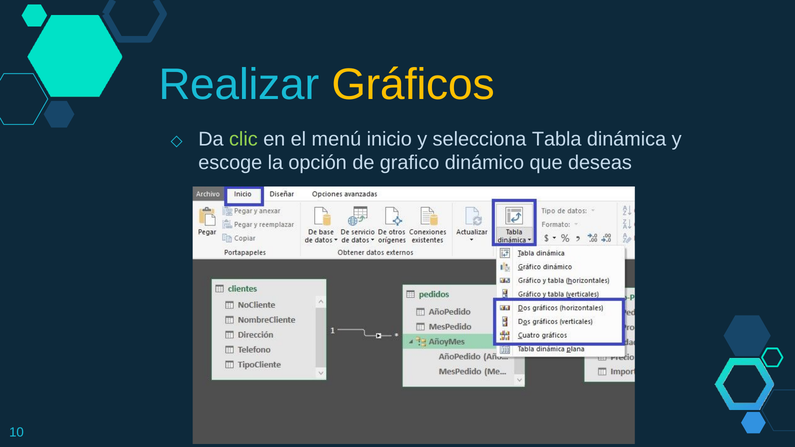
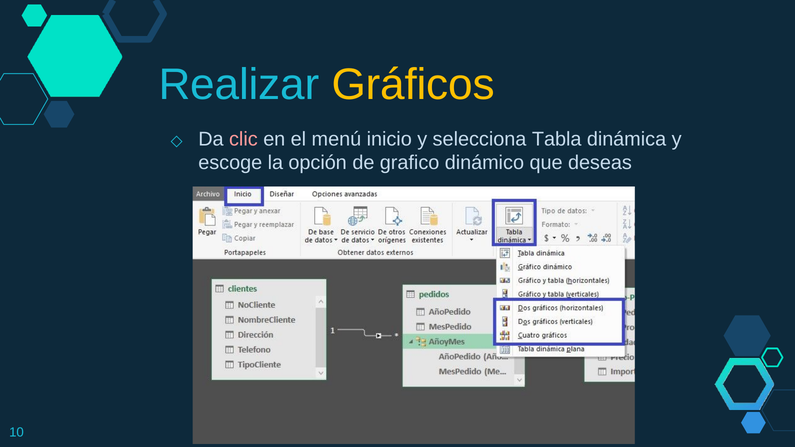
clic colour: light green -> pink
